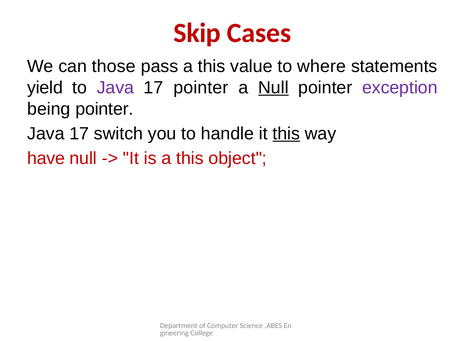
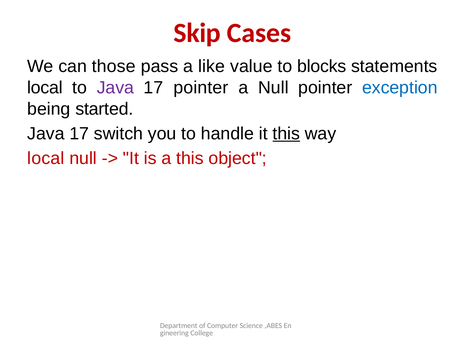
pass a this: this -> like
where: where -> blocks
yield at (45, 88): yield -> local
Null at (273, 88) underline: present -> none
exception colour: purple -> blue
being pointer: pointer -> started
have at (46, 159): have -> local
